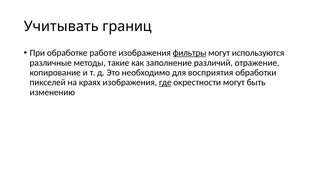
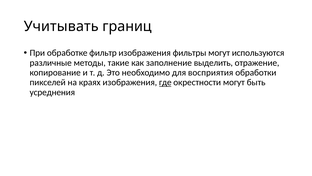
работе: работе -> фильтр
фильтры underline: present -> none
различий: различий -> выделить
изменению: изменению -> усреднения
